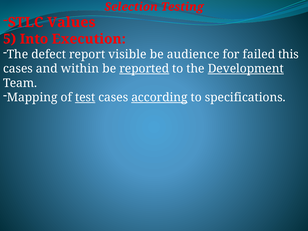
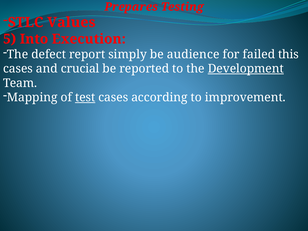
Selection: Selection -> Prepares
visible: visible -> simply
within: within -> crucial
reported underline: present -> none
according underline: present -> none
specifications: specifications -> improvement
